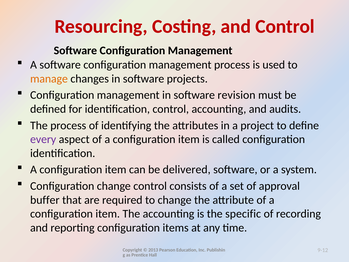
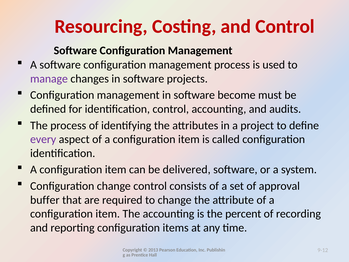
manage colour: orange -> purple
revision: revision -> become
specific: specific -> percent
